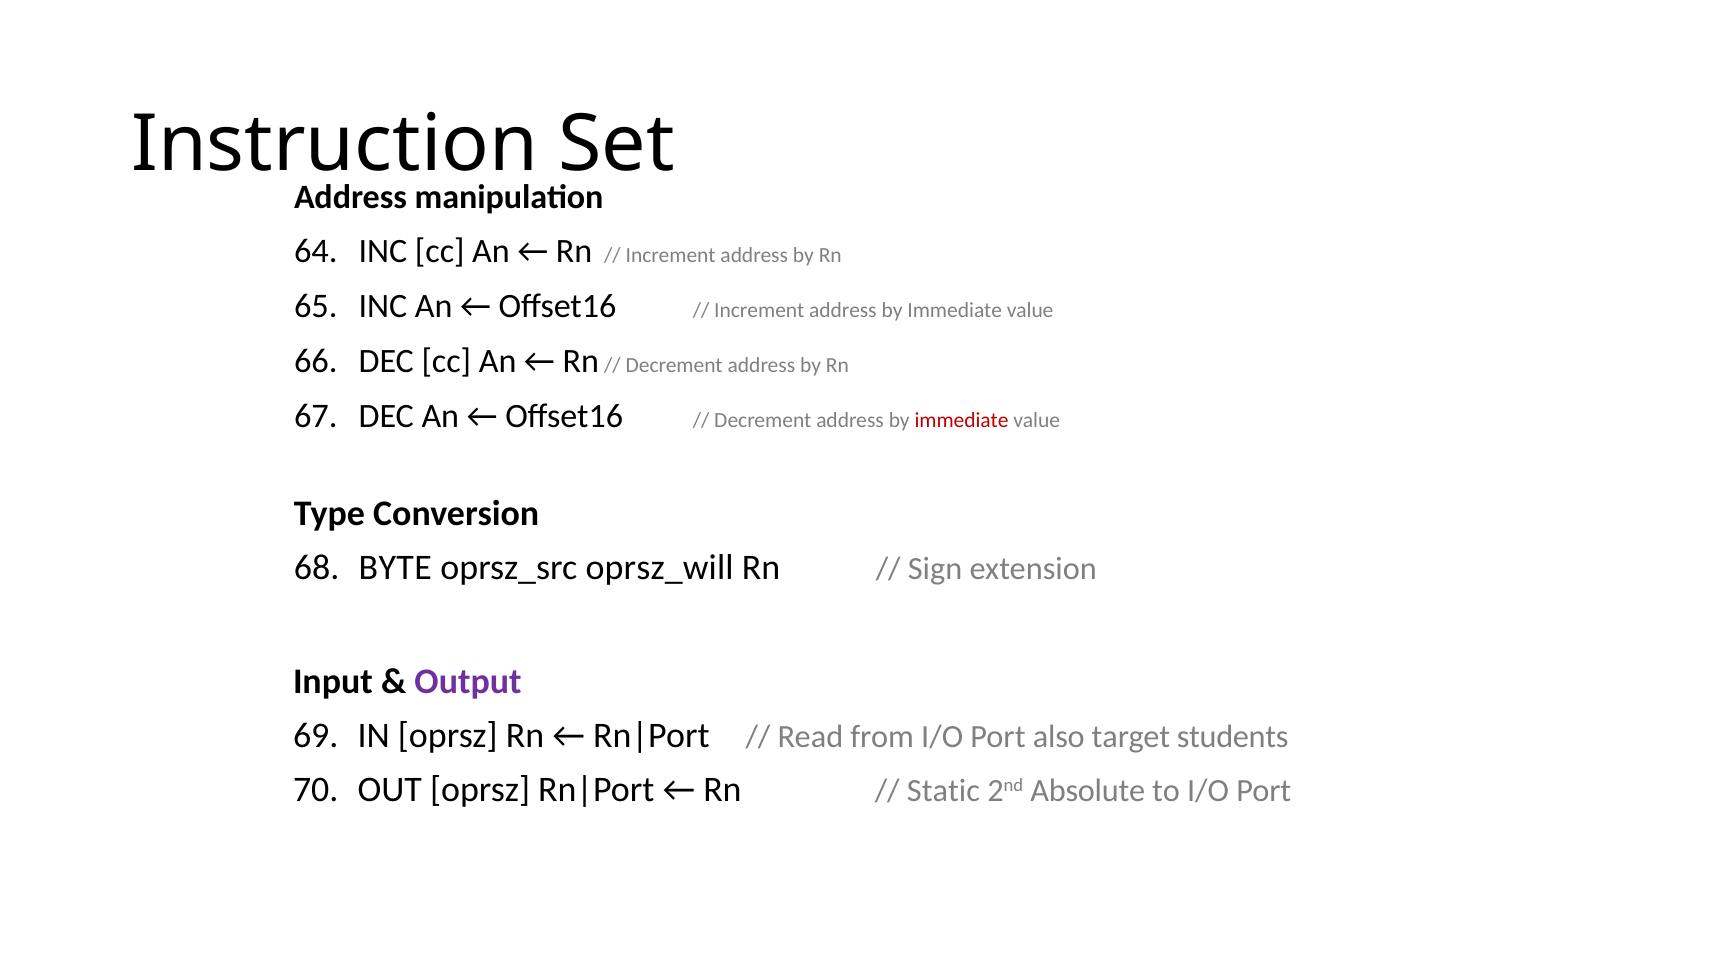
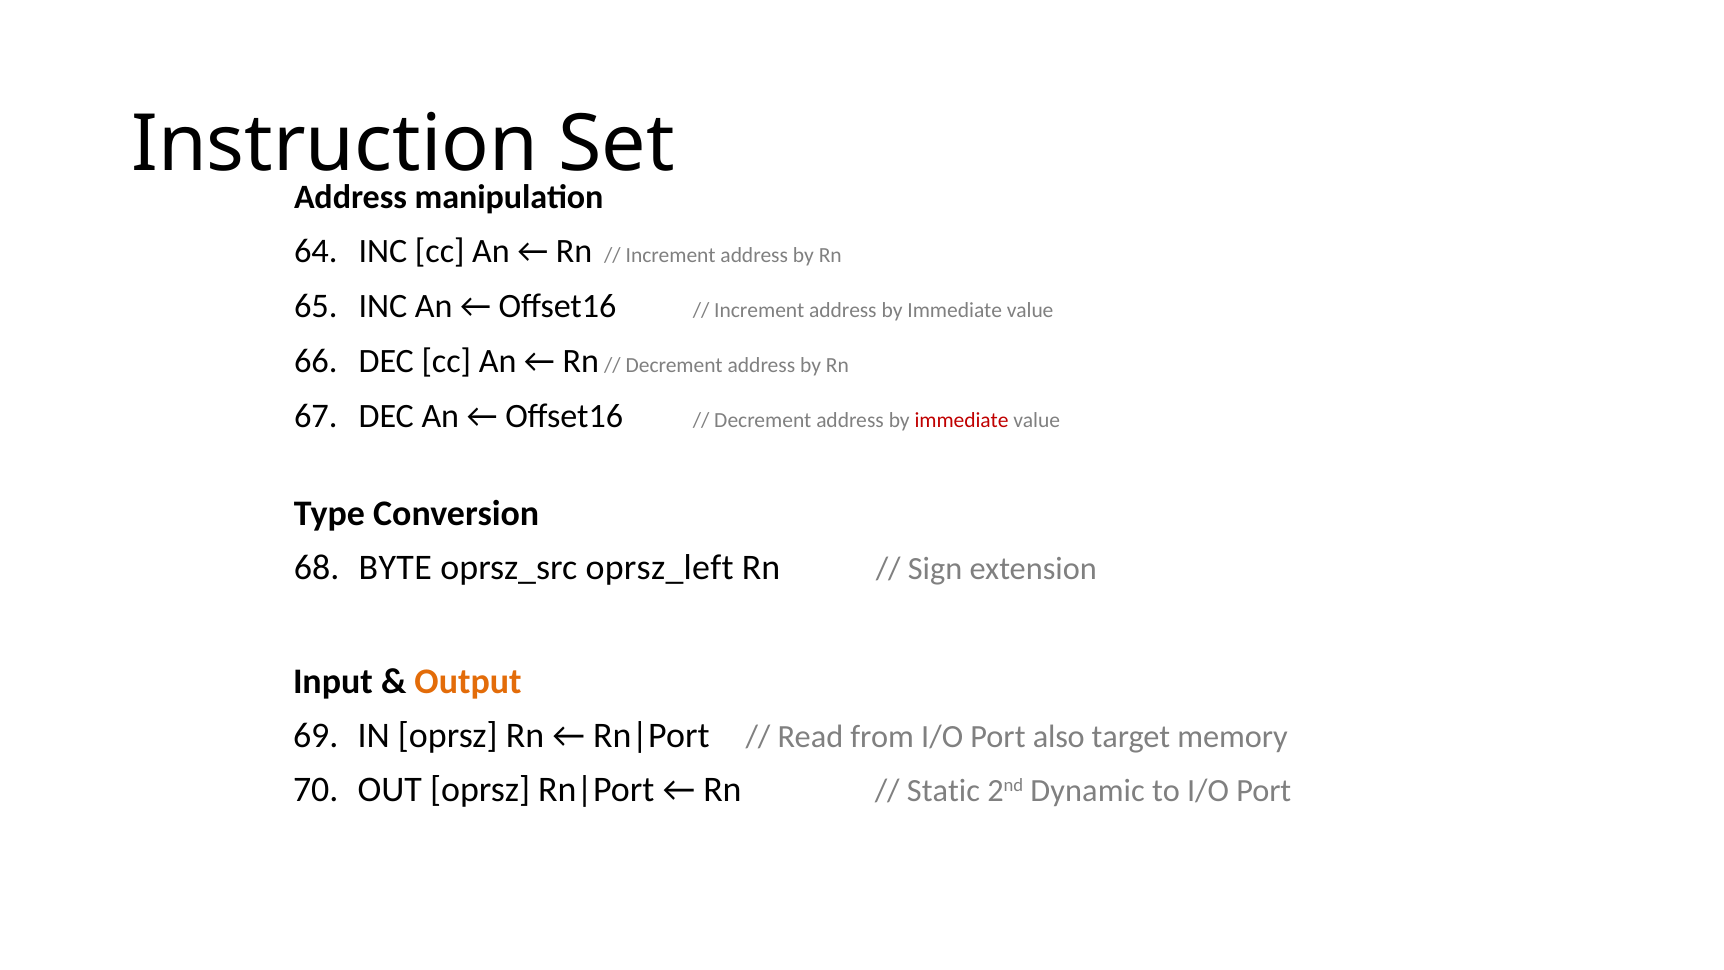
oprsz_will: oprsz_will -> oprsz_left
Output colour: purple -> orange
students: students -> memory
Absolute: Absolute -> Dynamic
